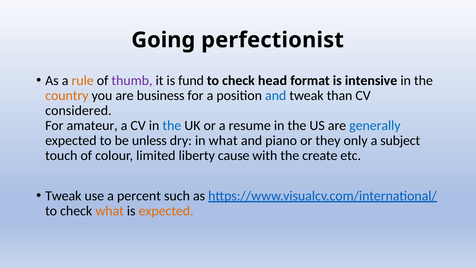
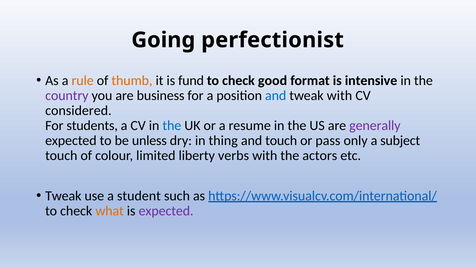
thumb colour: purple -> orange
head: head -> good
country colour: orange -> purple
tweak than: than -> with
amateur: amateur -> students
generally colour: blue -> purple
in what: what -> thing
and piano: piano -> touch
they: they -> pass
cause: cause -> verbs
create: create -> actors
percent: percent -> student
expected at (166, 211) colour: orange -> purple
